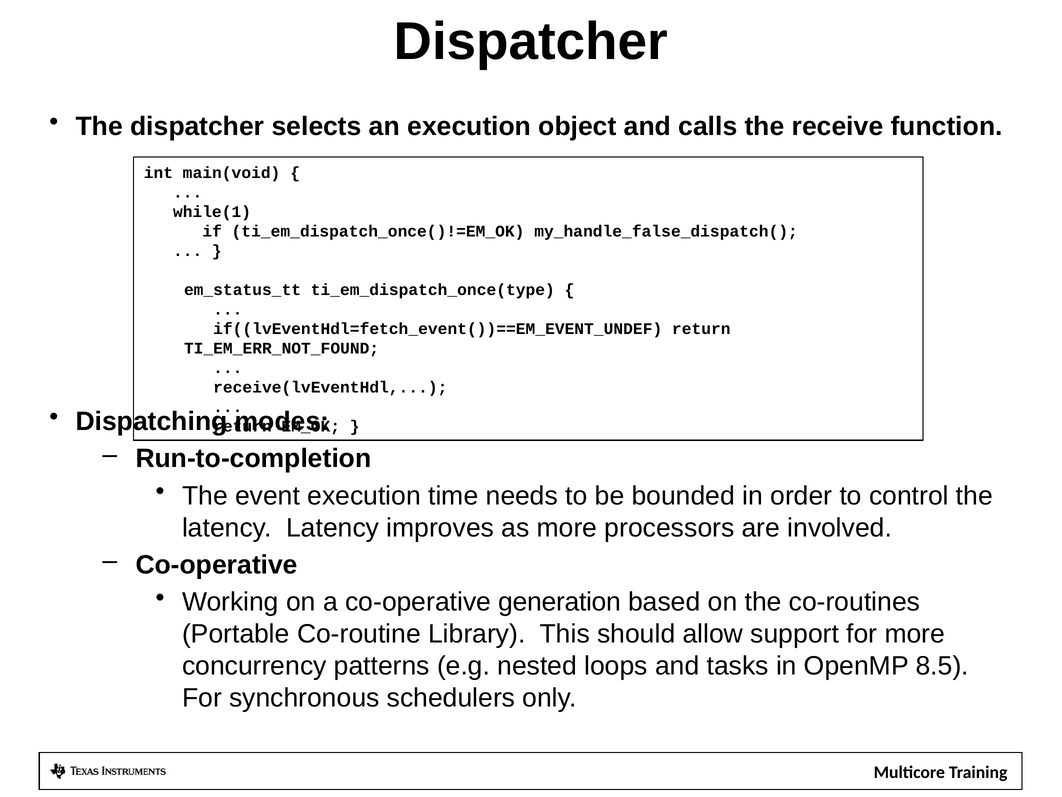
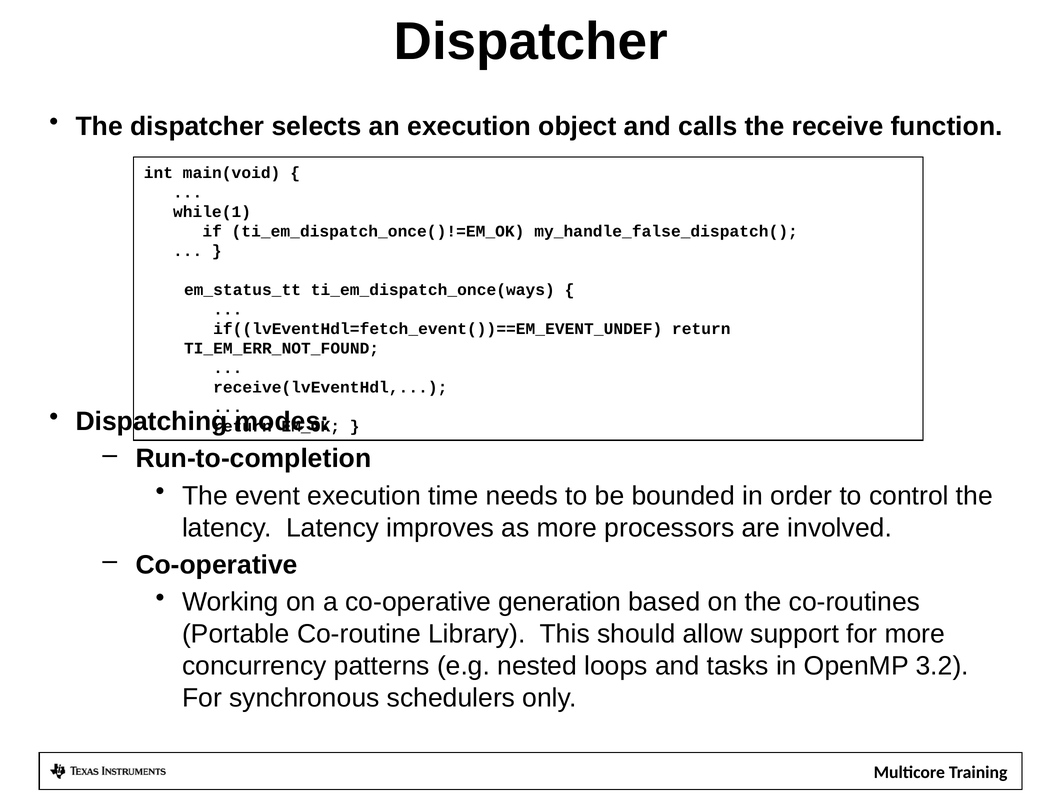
ti_em_dispatch_once(type: ti_em_dispatch_once(type -> ti_em_dispatch_once(ways
8.5: 8.5 -> 3.2
